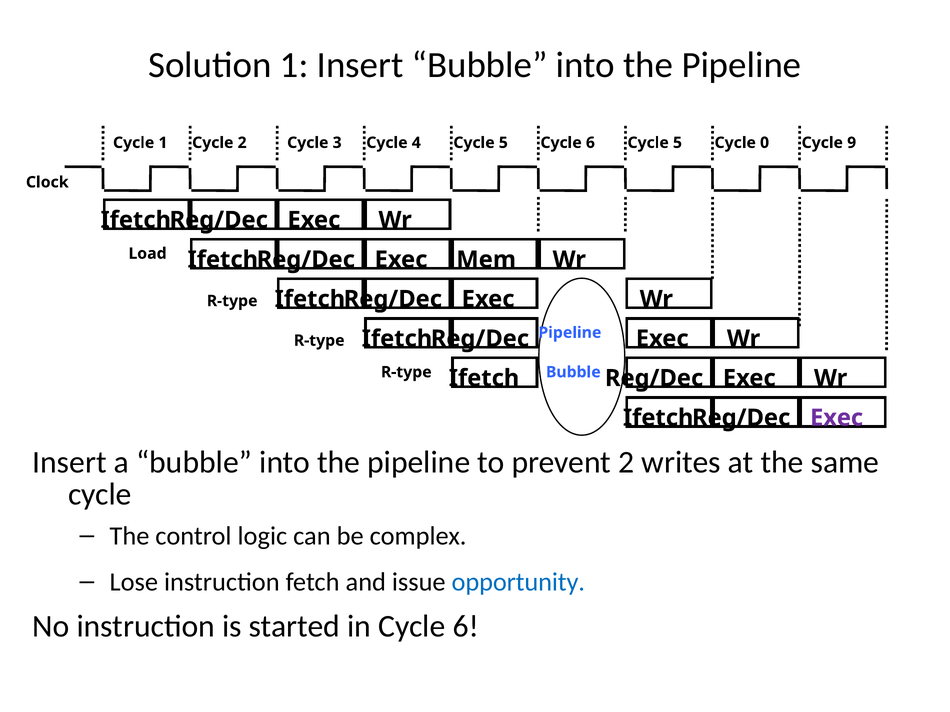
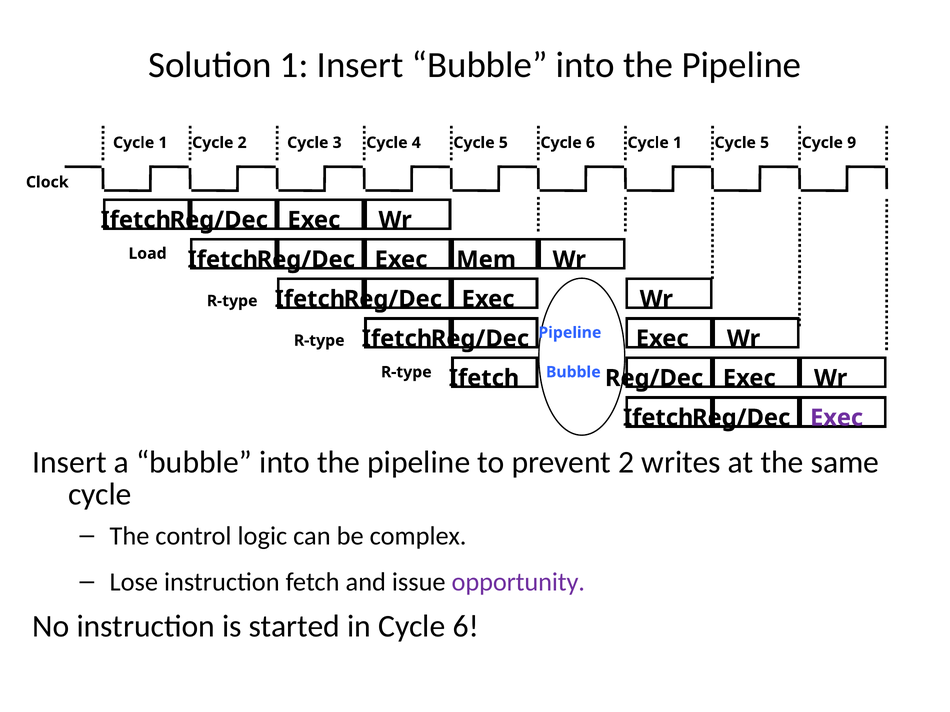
6 Cycle 5: 5 -> 1
0 at (765, 143): 0 -> 5
opportunity colour: blue -> purple
